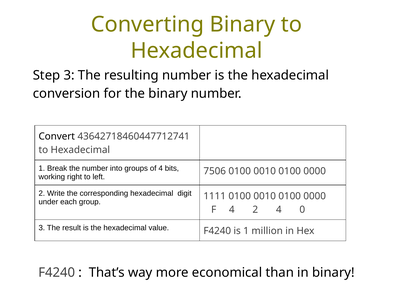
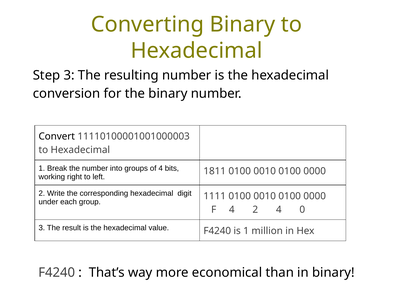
43642718460447712741: 43642718460447712741 -> 11110100001001000003
7506: 7506 -> 1811
